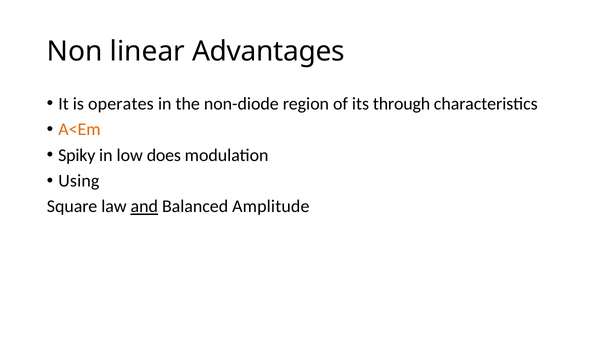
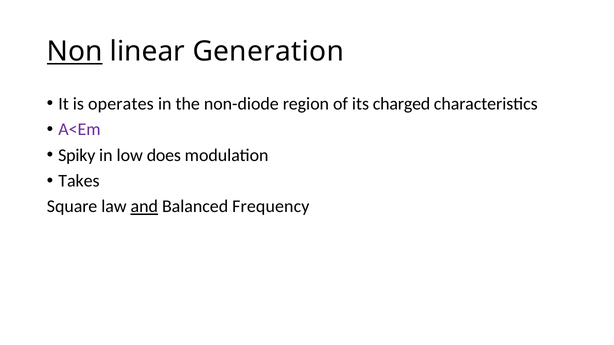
Non underline: none -> present
Advantages: Advantages -> Generation
through: through -> charged
A<Em colour: orange -> purple
Using: Using -> Takes
Amplitude: Amplitude -> Frequency
